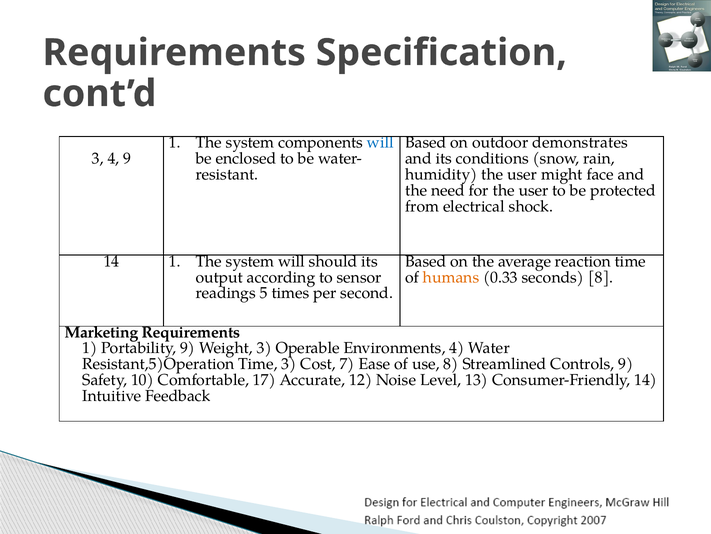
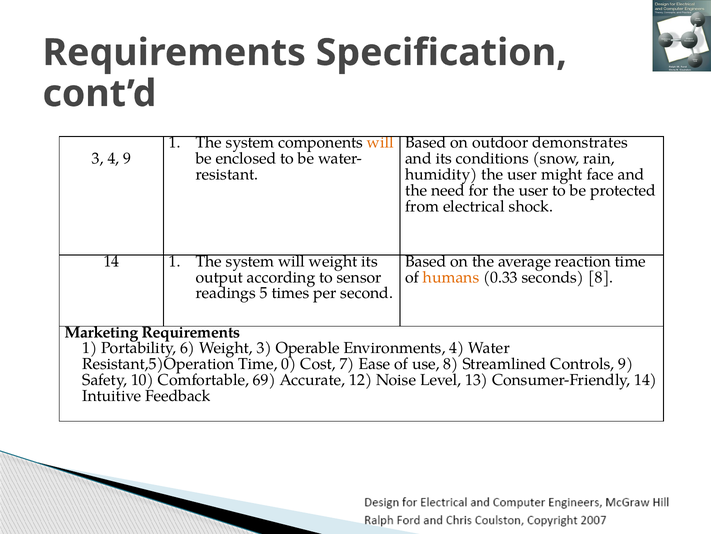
will at (380, 143) colour: blue -> orange
will should: should -> weight
Portability 9: 9 -> 6
Time 3: 3 -> 0
17: 17 -> 69
